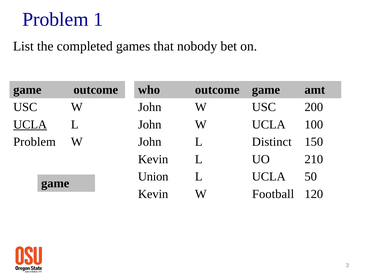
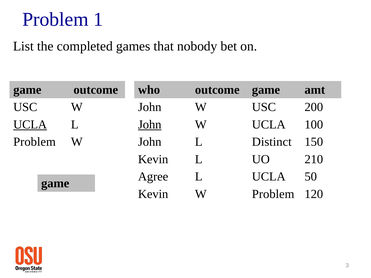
John at (150, 125) underline: none -> present
Union: Union -> Agree
W Football: Football -> Problem
